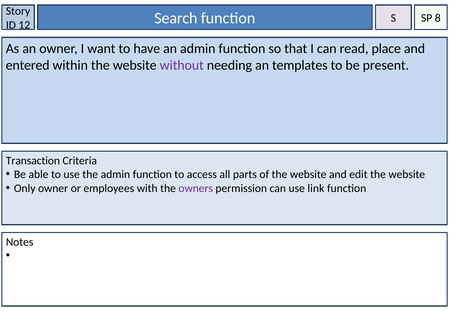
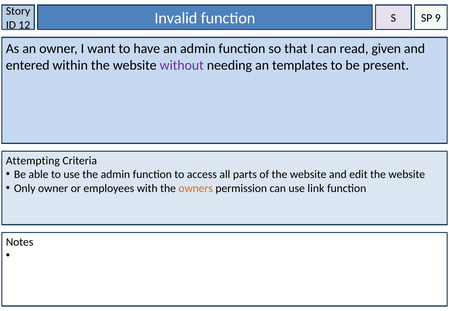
8: 8 -> 9
Search: Search -> Invalid
place: place -> given
Transaction: Transaction -> Attempting
owners colour: purple -> orange
